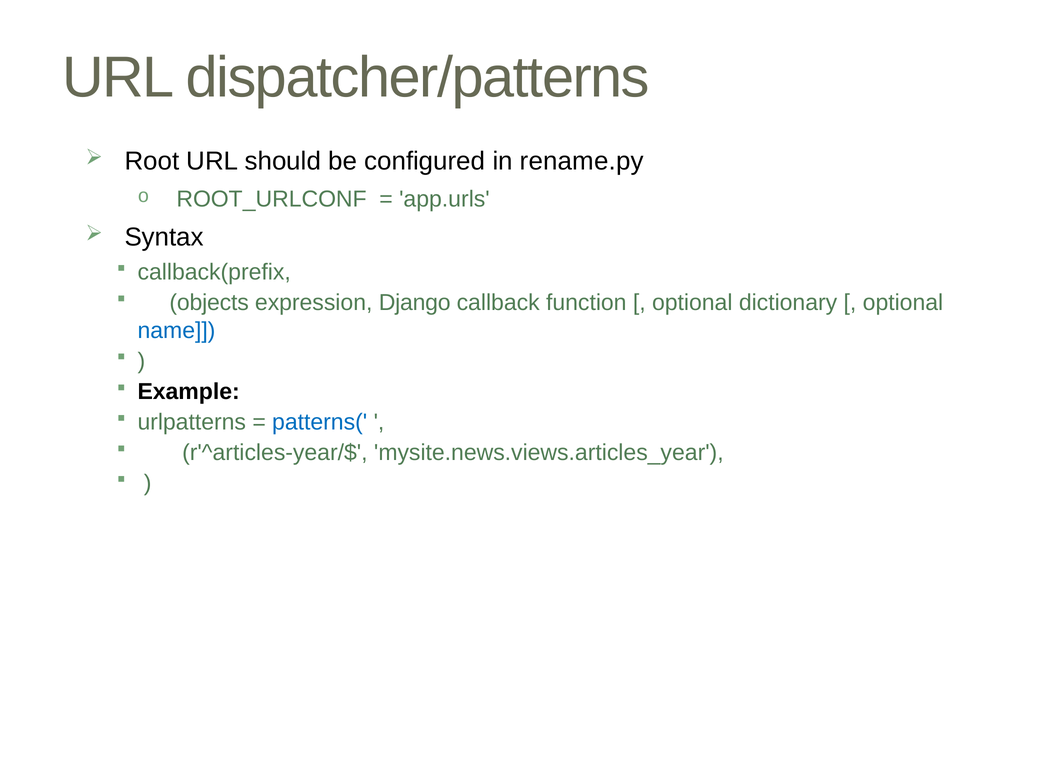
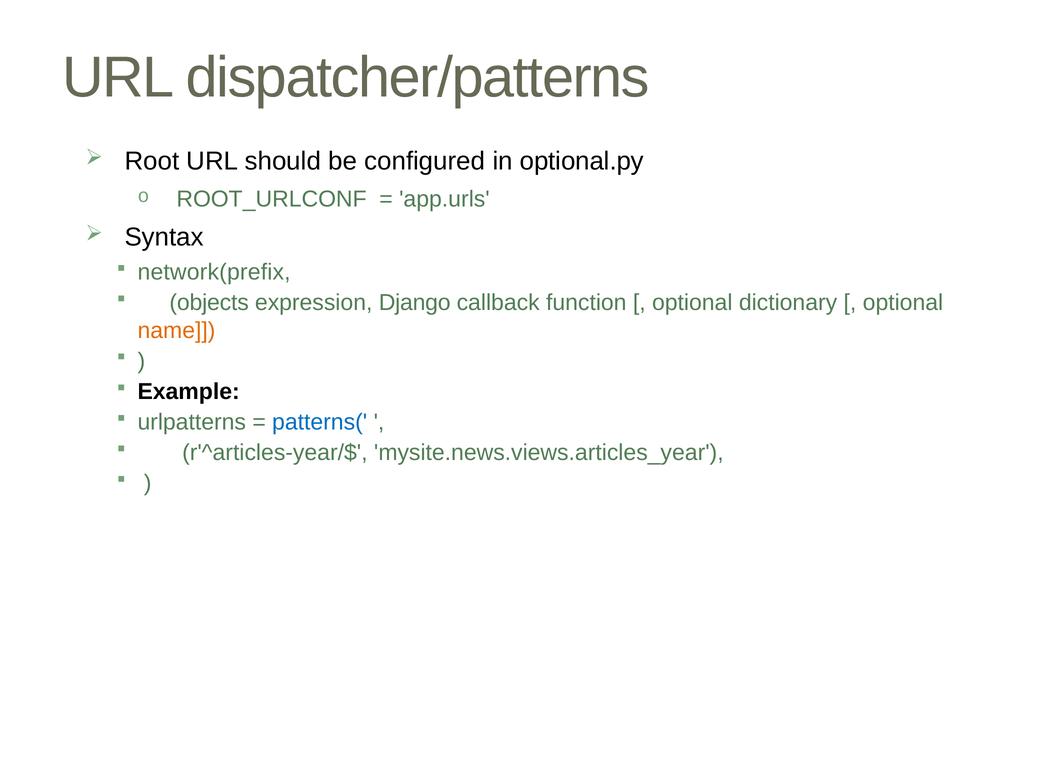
rename.py: rename.py -> optional.py
callback(prefix: callback(prefix -> network(prefix
name colour: blue -> orange
